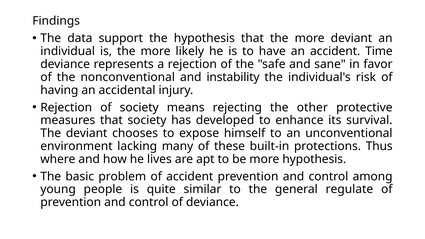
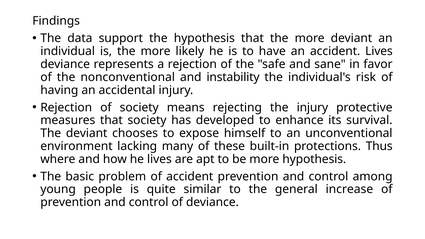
accident Time: Time -> Lives
the other: other -> injury
regulate: regulate -> increase
